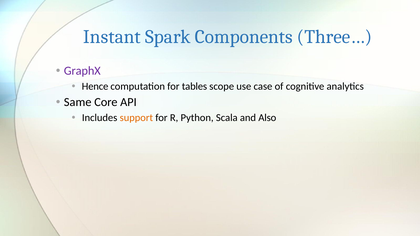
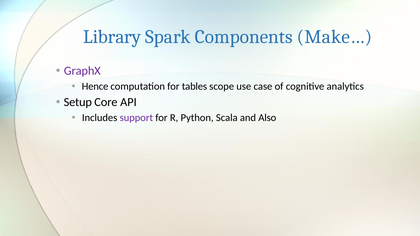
Instant: Instant -> Library
Three…: Three… -> Make…
Same: Same -> Setup
support colour: orange -> purple
